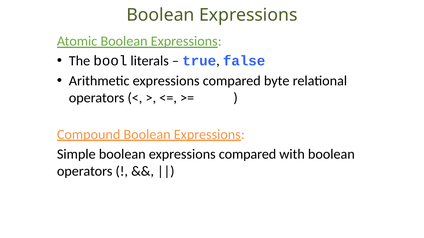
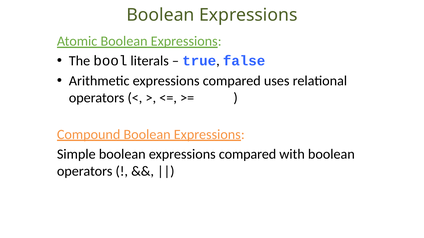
byte: byte -> uses
